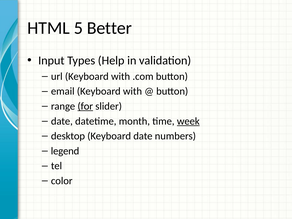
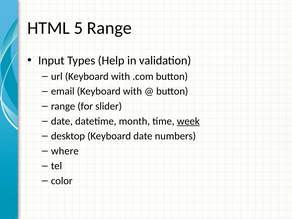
5 Better: Better -> Range
for underline: present -> none
legend: legend -> where
